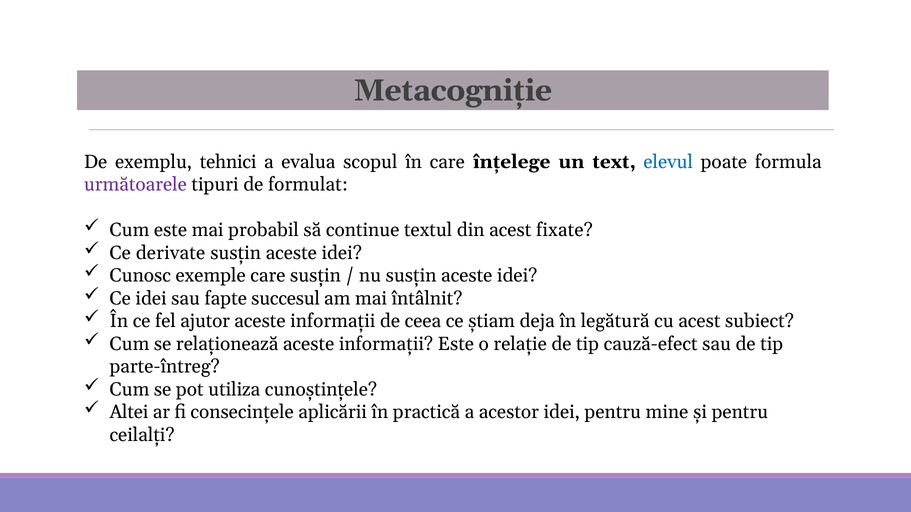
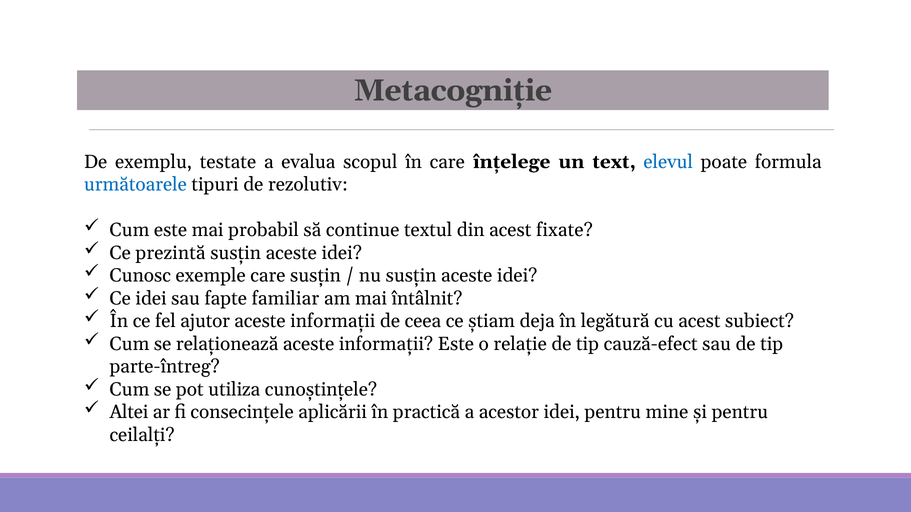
tehnici: tehnici -> testate
următoarele colour: purple -> blue
formulat: formulat -> rezolutiv
derivate: derivate -> prezintă
succesul: succesul -> familiar
